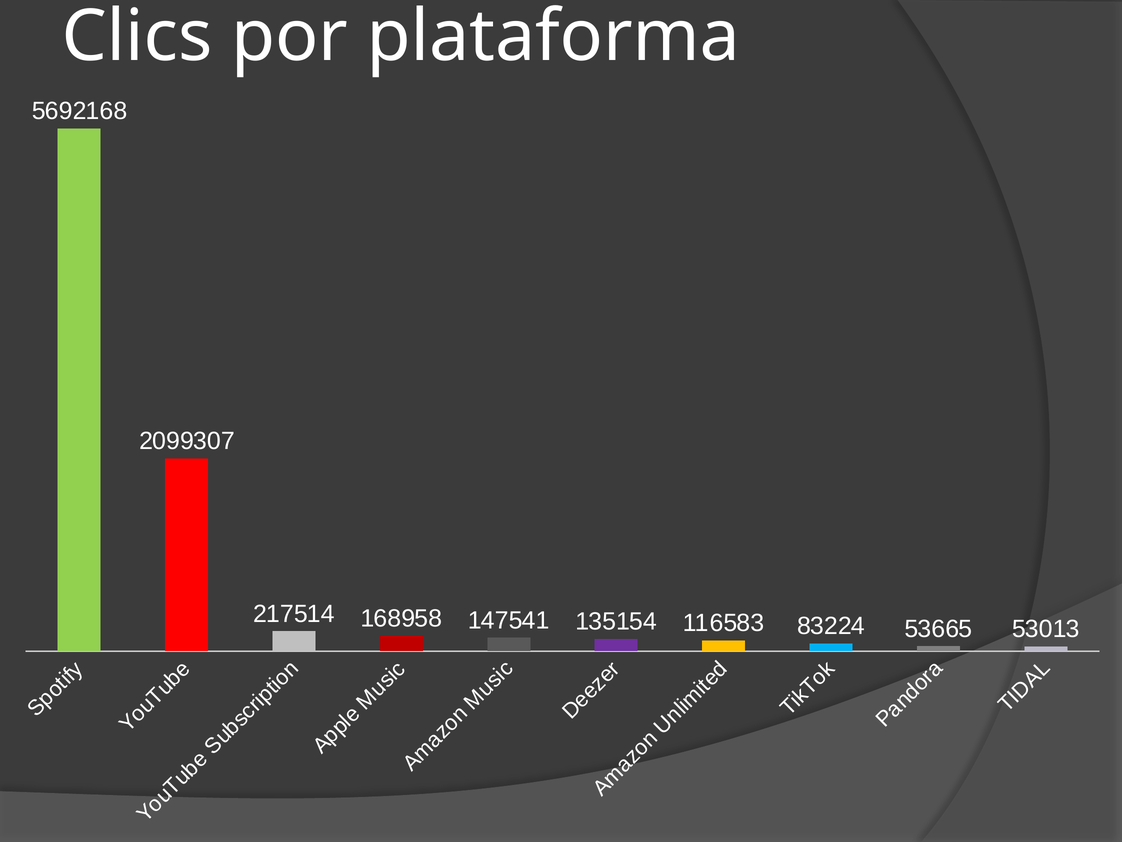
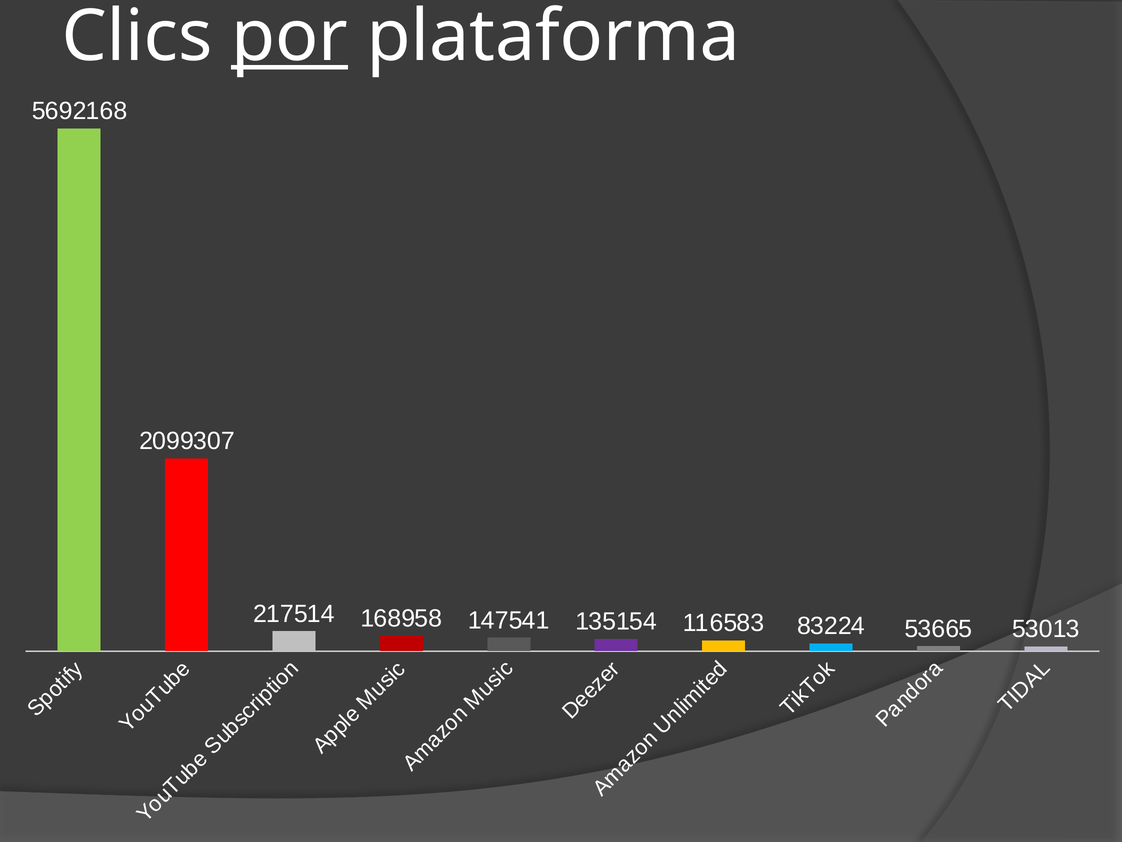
por underline: none -> present
